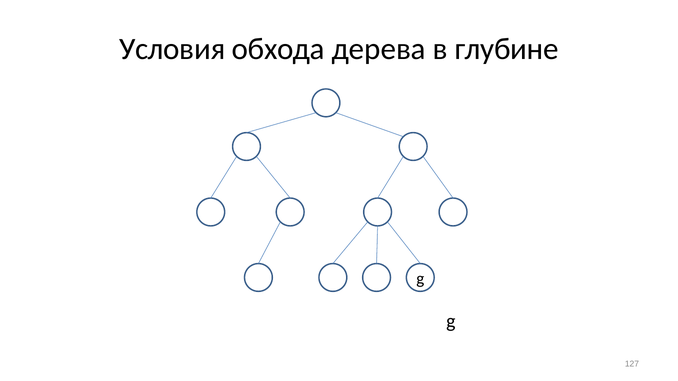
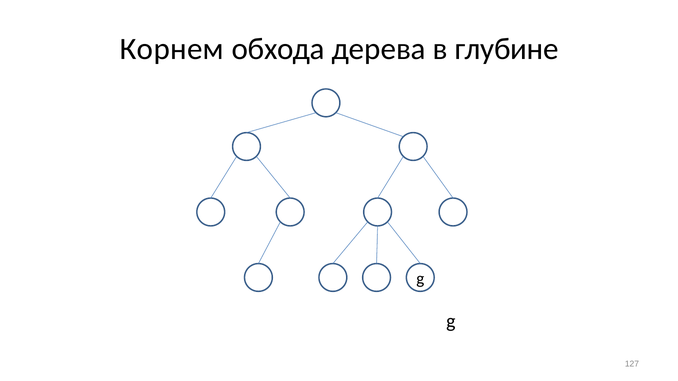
Условия: Условия -> Корнем
